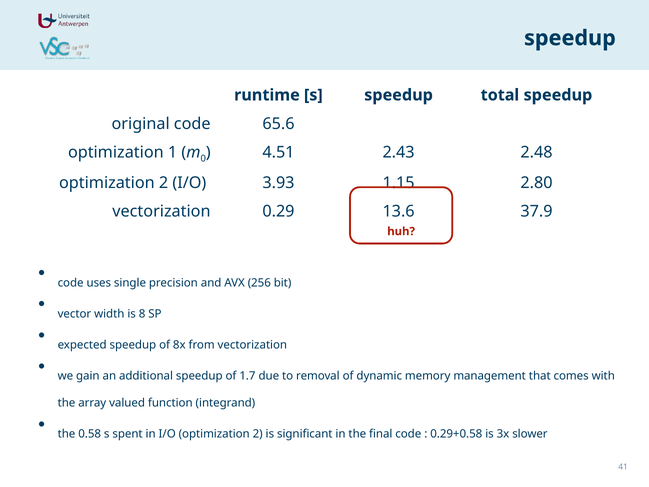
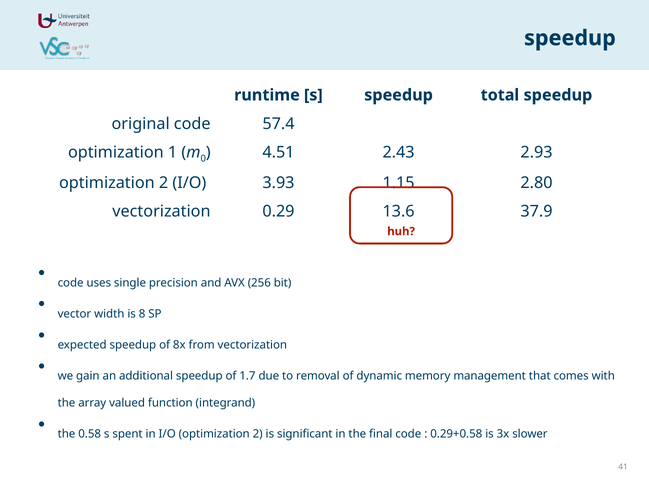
65.6: 65.6 -> 57.4
2.48: 2.48 -> 2.93
